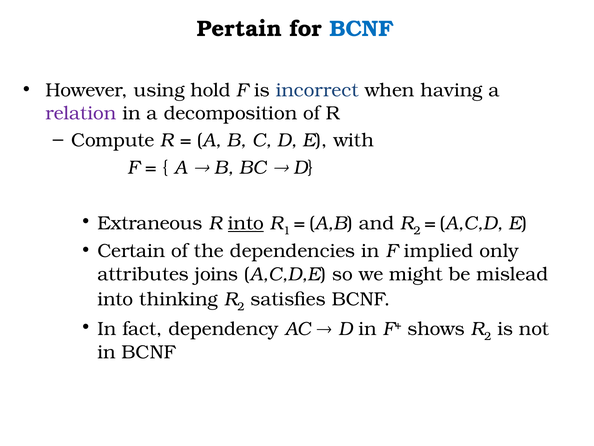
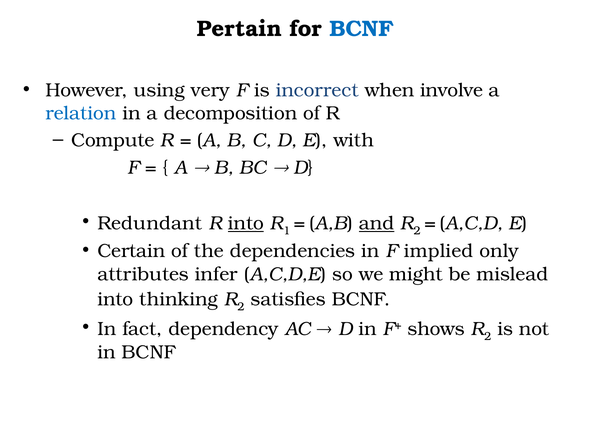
hold: hold -> very
having: having -> involve
relation colour: purple -> blue
Extraneous: Extraneous -> Redundant
and underline: none -> present
joins: joins -> infer
